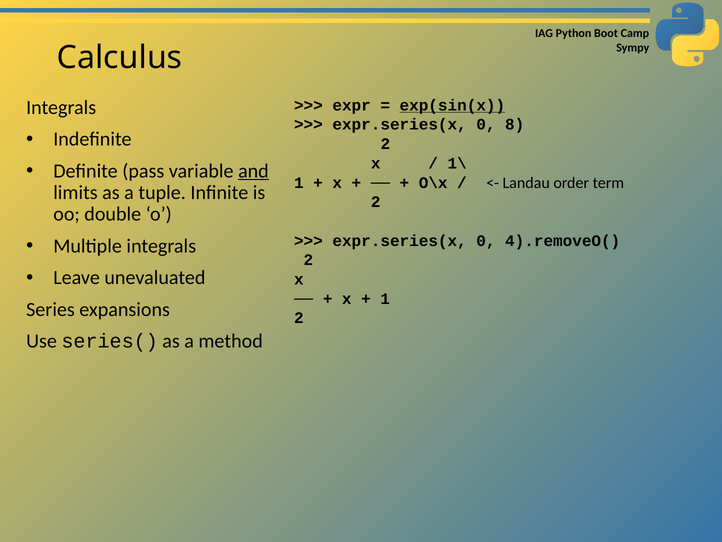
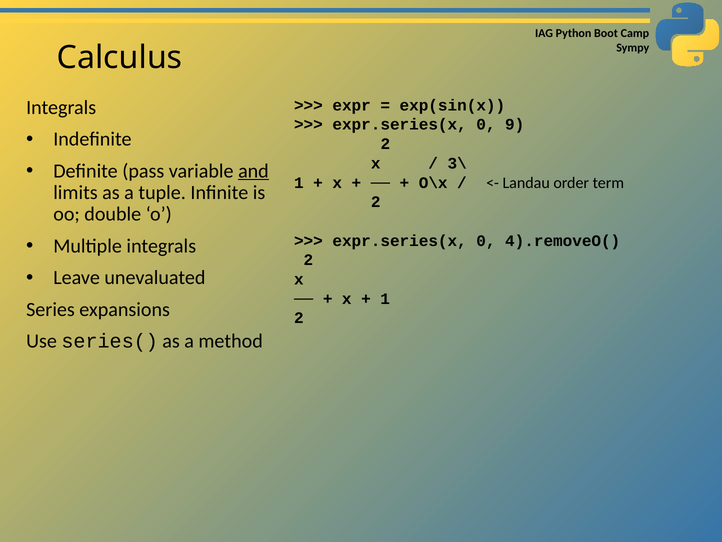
exp(sin(x underline: present -> none
8: 8 -> 9
1\: 1\ -> 3\
